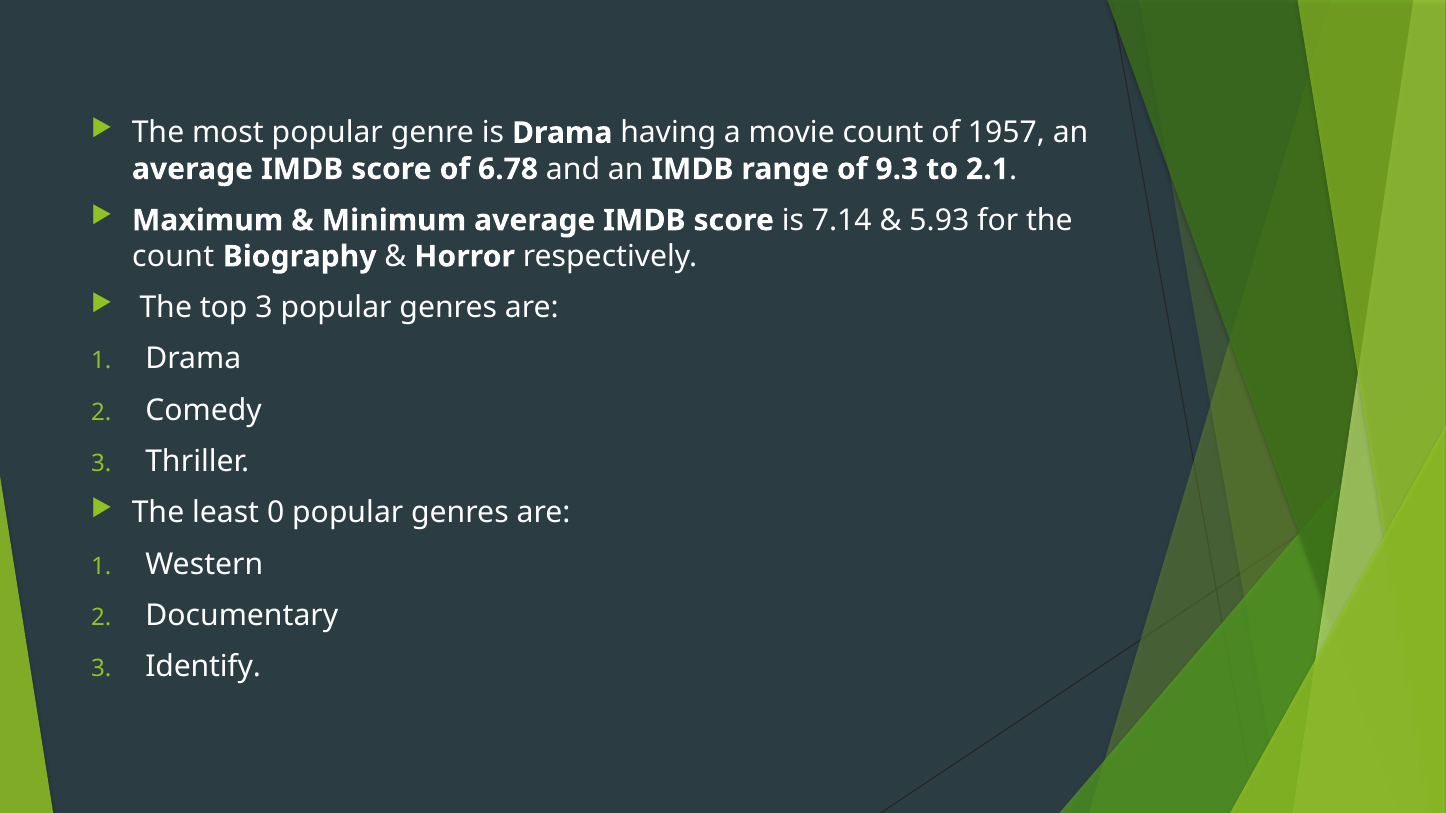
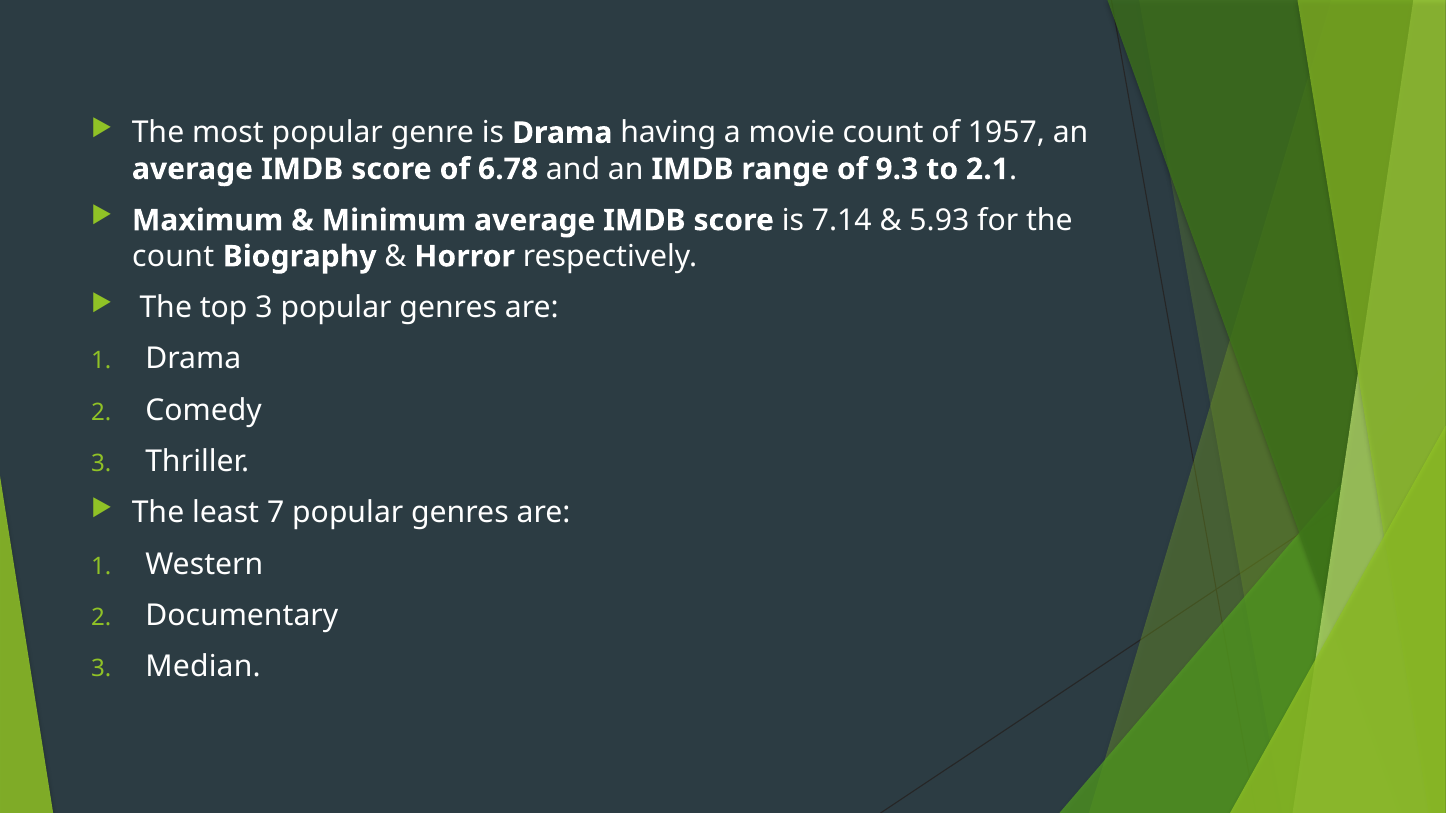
0: 0 -> 7
Identify: Identify -> Median
